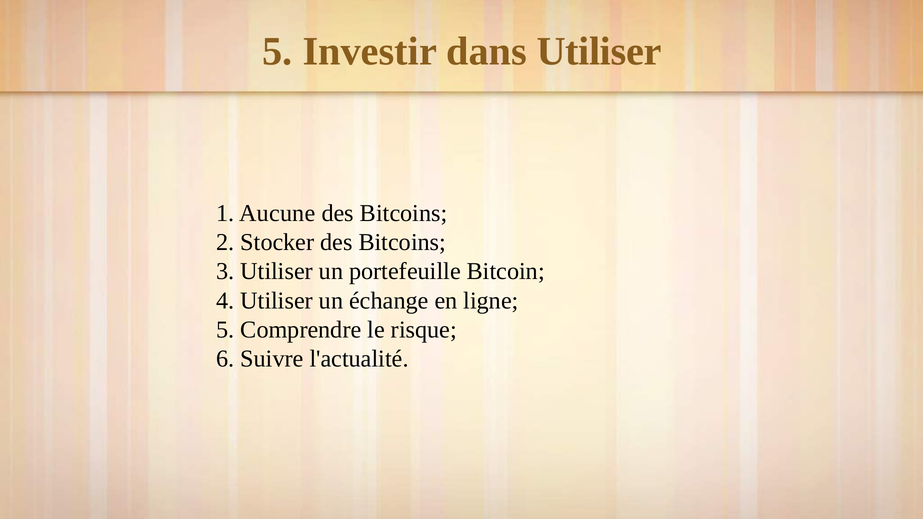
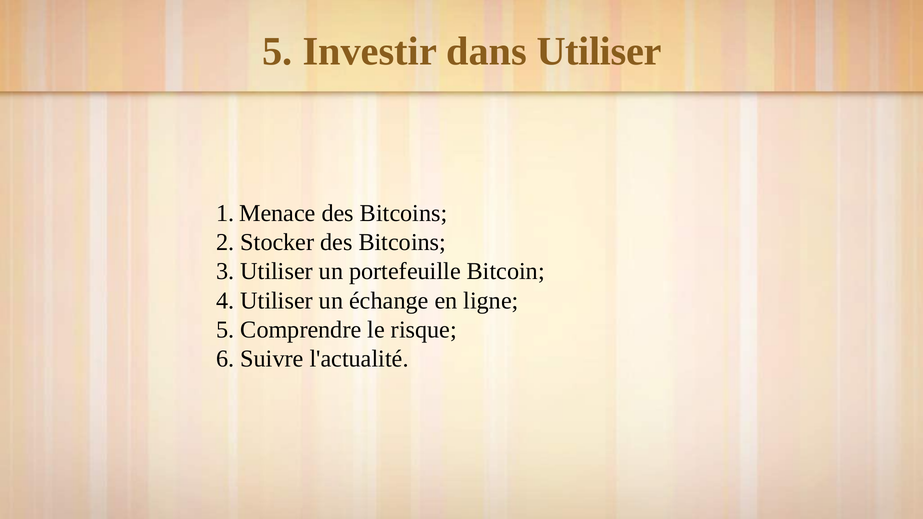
Aucune: Aucune -> Menace
